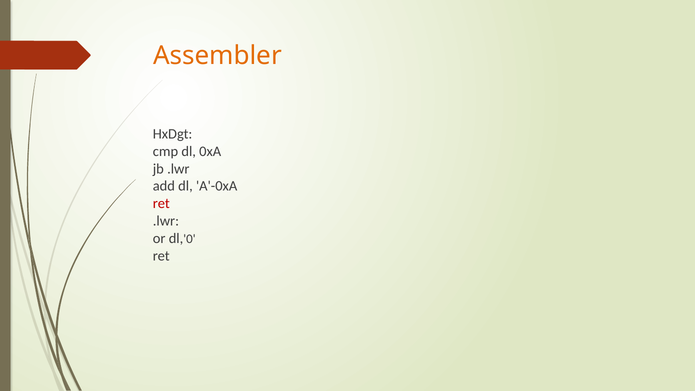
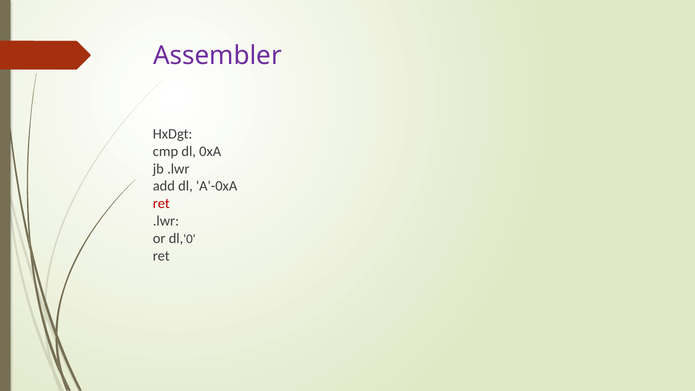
Assembler colour: orange -> purple
